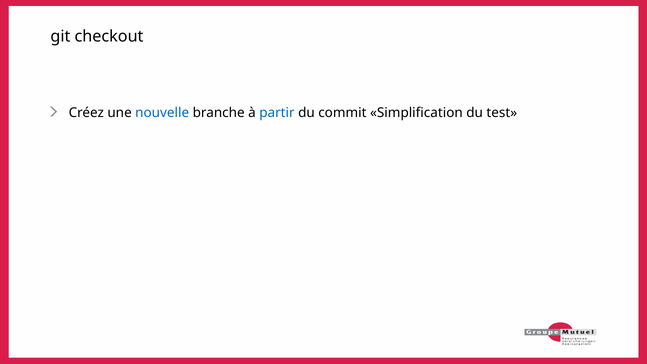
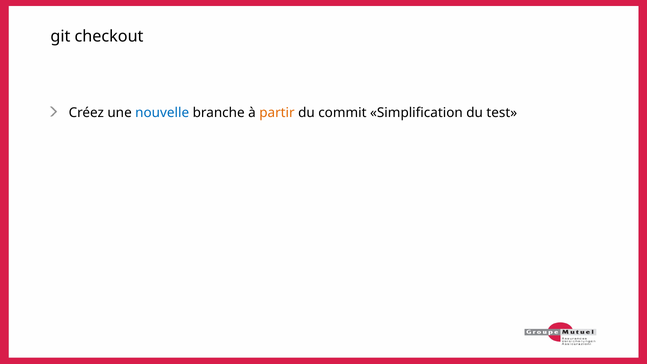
partir colour: blue -> orange
